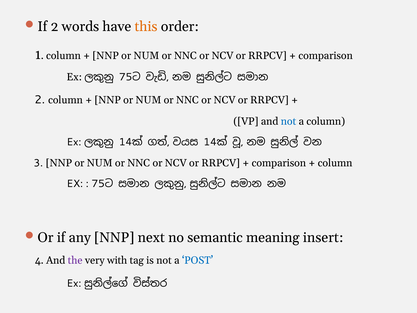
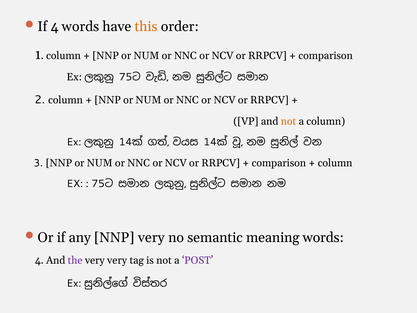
If 2: 2 -> 4
not at (289, 121) colour: blue -> orange
NNP next: next -> very
meaning insert: insert -> words
very with: with -> very
POST colour: blue -> purple
